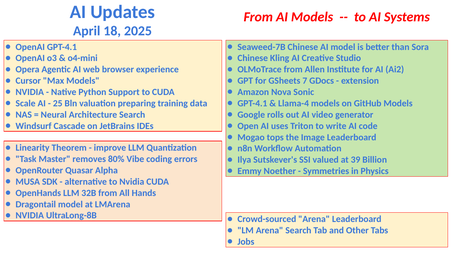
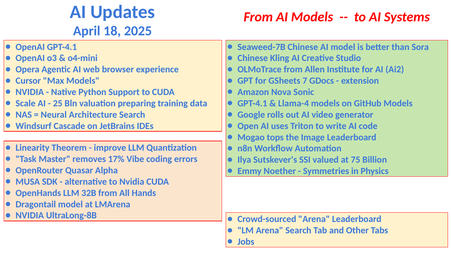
80%: 80% -> 17%
39: 39 -> 75
